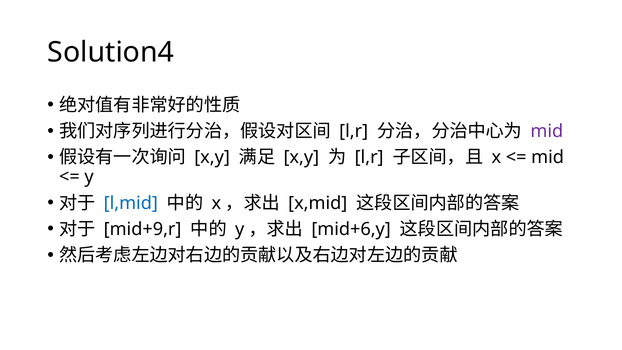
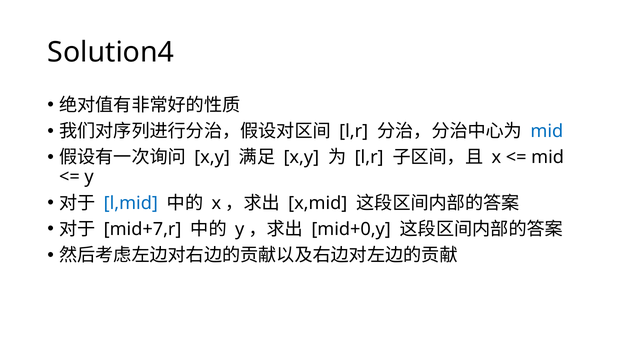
mid at (547, 131) colour: purple -> blue
mid+9,r: mid+9,r -> mid+7,r
mid+6,y: mid+6,y -> mid+0,y
